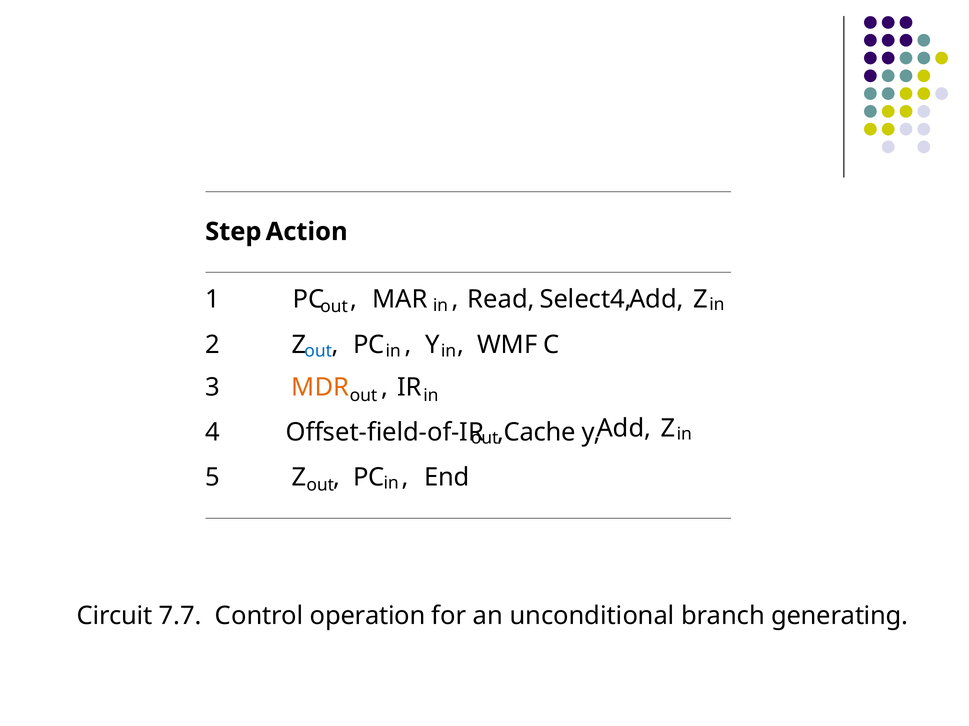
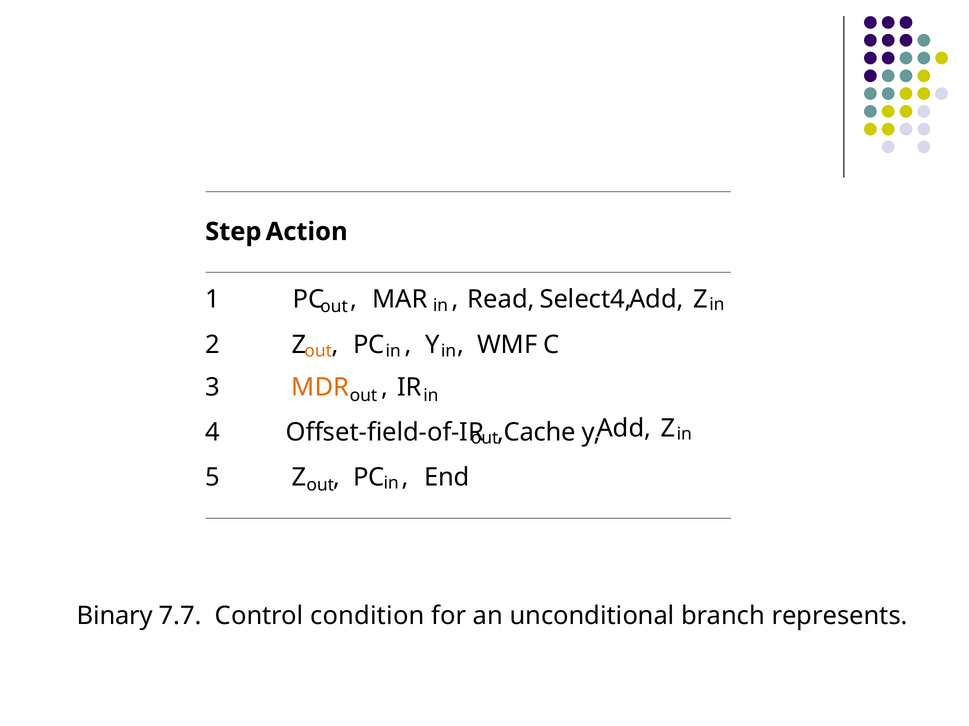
out at (318, 351) colour: blue -> orange
Circuit: Circuit -> Binary
operation: operation -> condition
generating: generating -> represents
